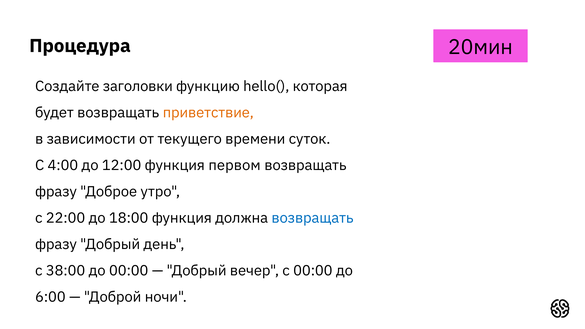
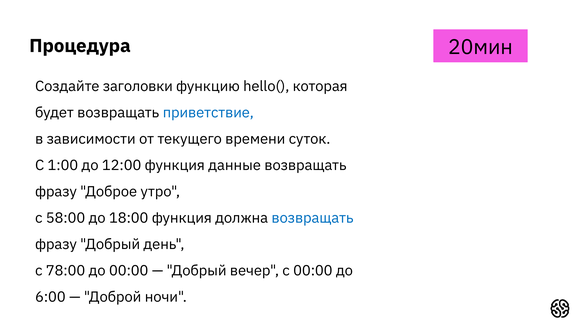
приветствие colour: orange -> blue
4:00: 4:00 -> 1:00
первом: первом -> данные
22:00: 22:00 -> 58:00
38:00: 38:00 -> 78:00
